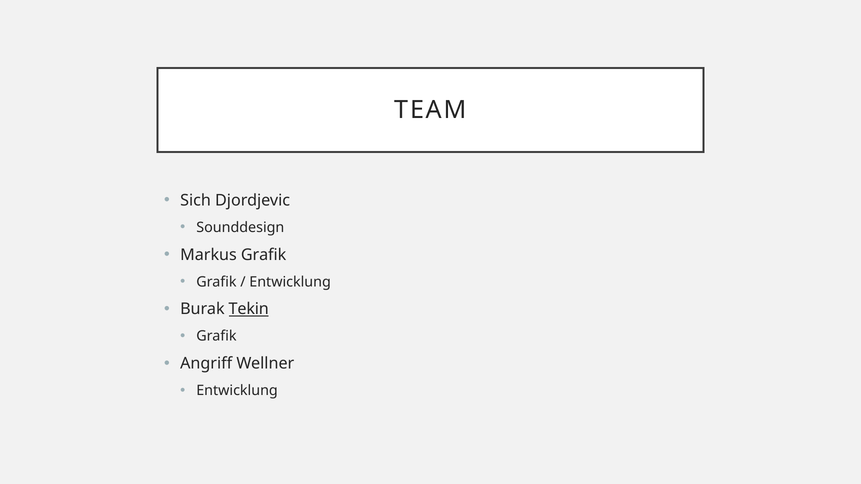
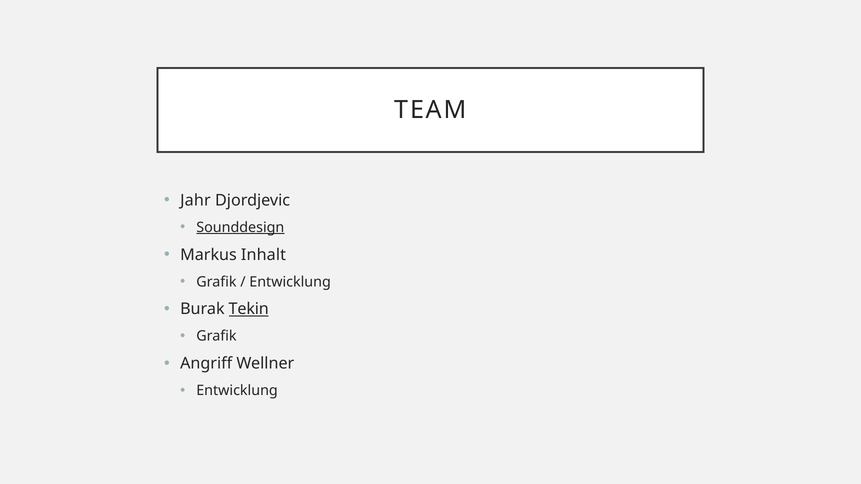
Sich: Sich -> Jahr
Sounddesign underline: none -> present
Markus Grafik: Grafik -> Inhalt
